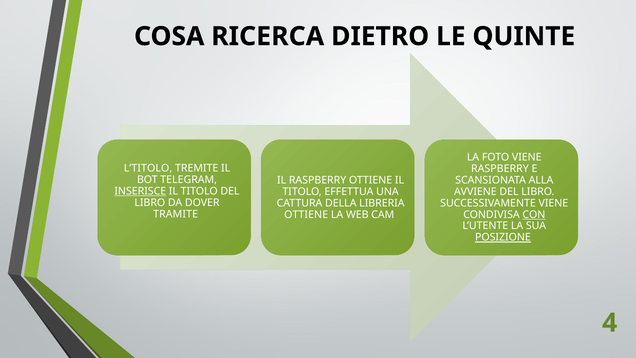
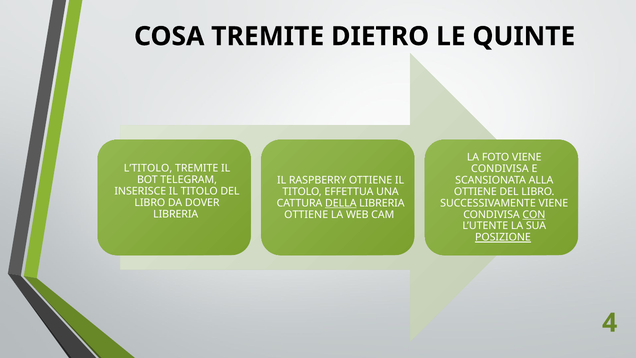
COSA RICERCA: RICERCA -> TREMITE
RASPBERRY at (500, 169): RASPBERRY -> CONDIVISA
INSERISCE underline: present -> none
AVVIENE at (475, 192): AVVIENE -> OTTIENE
DELLA underline: none -> present
TRAMITE at (176, 214): TRAMITE -> LIBRERIA
